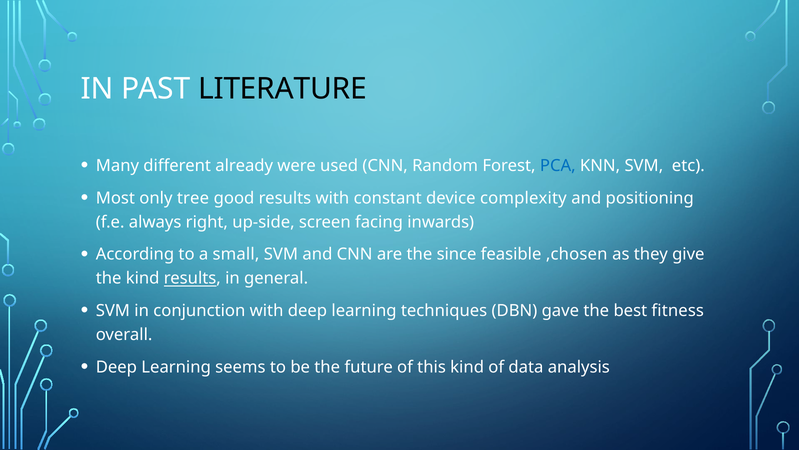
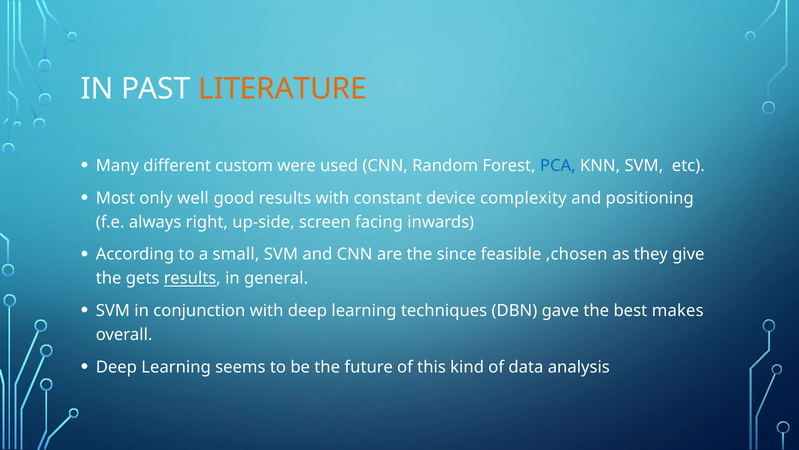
LITERATURE colour: black -> orange
already: already -> custom
tree: tree -> well
the kind: kind -> gets
fitness: fitness -> makes
